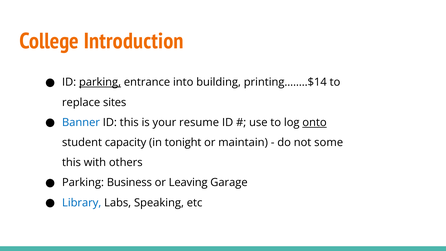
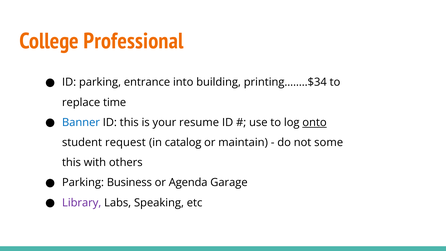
Introduction: Introduction -> Professional
parking at (100, 82) underline: present -> none
printing……..$14: printing……..$14 -> printing……..$34
sites: sites -> time
capacity: capacity -> request
tonight: tonight -> catalog
Leaving: Leaving -> Agenda
Library colour: blue -> purple
